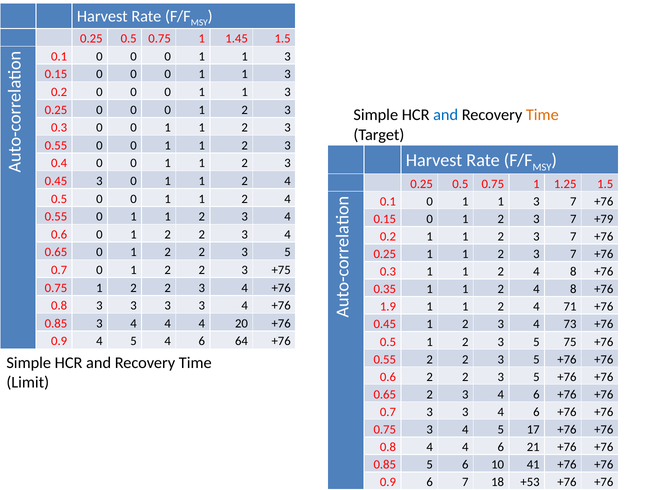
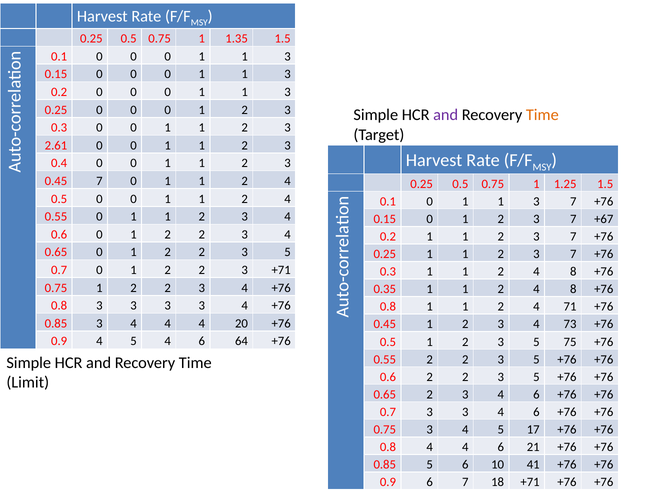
1.45: 1.45 -> 1.35
and at (446, 115) colour: blue -> purple
0.55 at (56, 145): 0.55 -> 2.61
0.45 3: 3 -> 7
+79: +79 -> +67
3 +75: +75 -> +71
1.9 at (388, 307): 1.9 -> 0.8
18 +53: +53 -> +71
